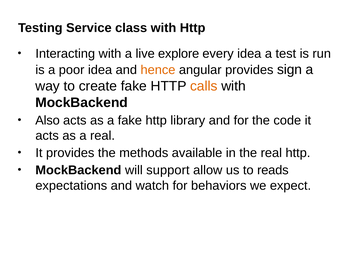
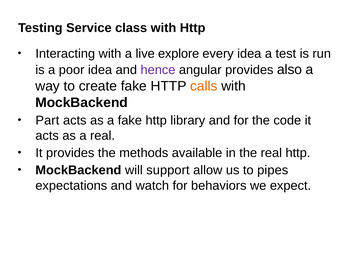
hence colour: orange -> purple
sign: sign -> also
Also: Also -> Part
reads: reads -> pipes
